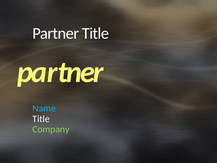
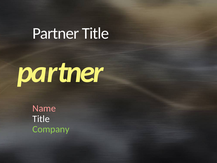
Name colour: light blue -> pink
